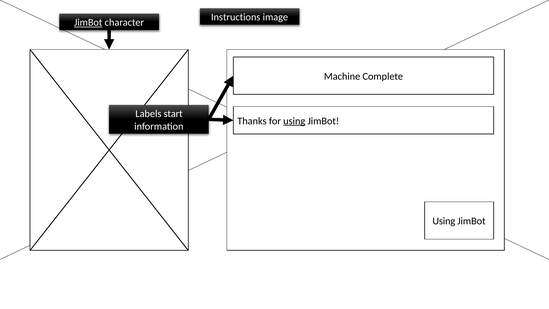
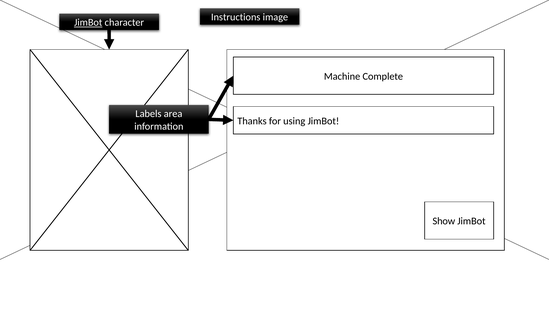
start: start -> area
using at (294, 121) underline: present -> none
Using at (444, 221): Using -> Show
